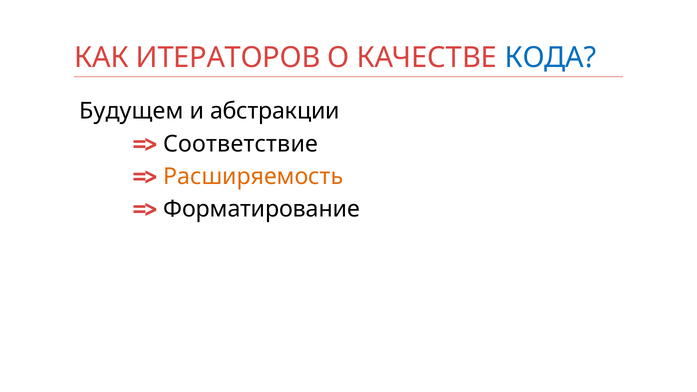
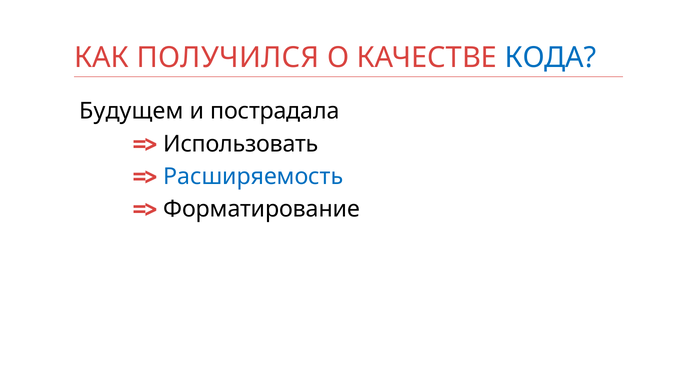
ИТЕРАТОРОВ: ИТЕРАТОРОВ -> ПОЛУЧИЛСЯ
абстракции: абстракции -> пострадала
Соответствие: Соответствие -> Использовать
Расширяемость colour: orange -> blue
